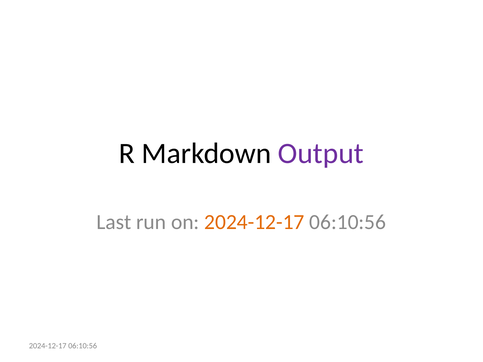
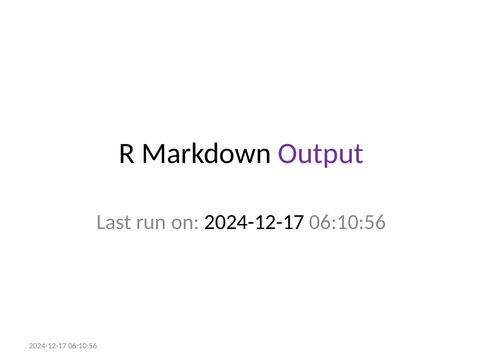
2024-12-17 at (254, 222) colour: orange -> black
